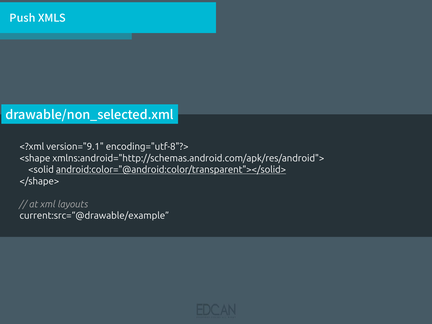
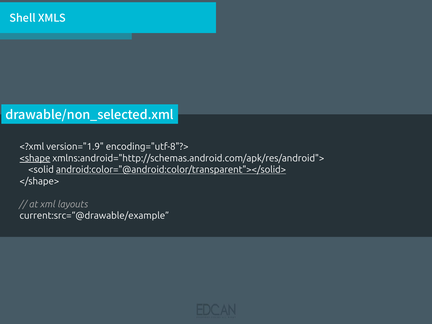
Push: Push -> Shell
version="9.1: version="9.1 -> version="1.9
<shape underline: none -> present
